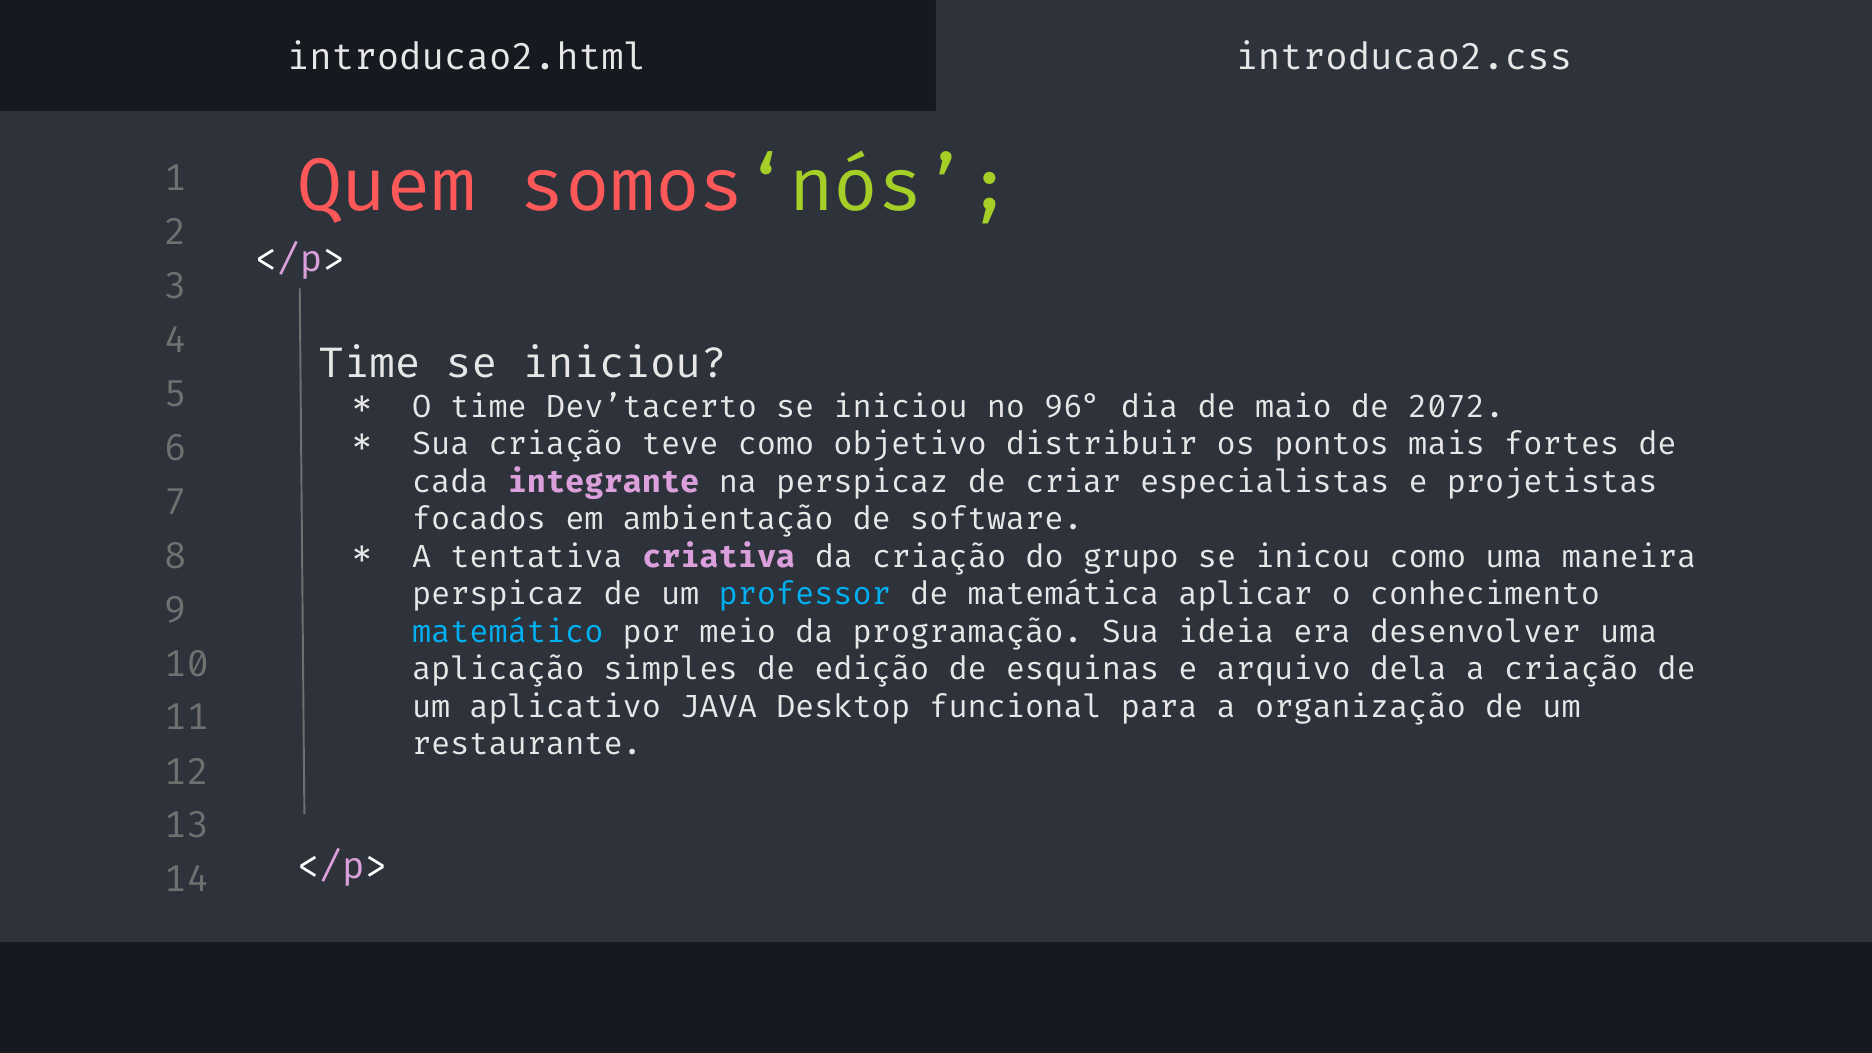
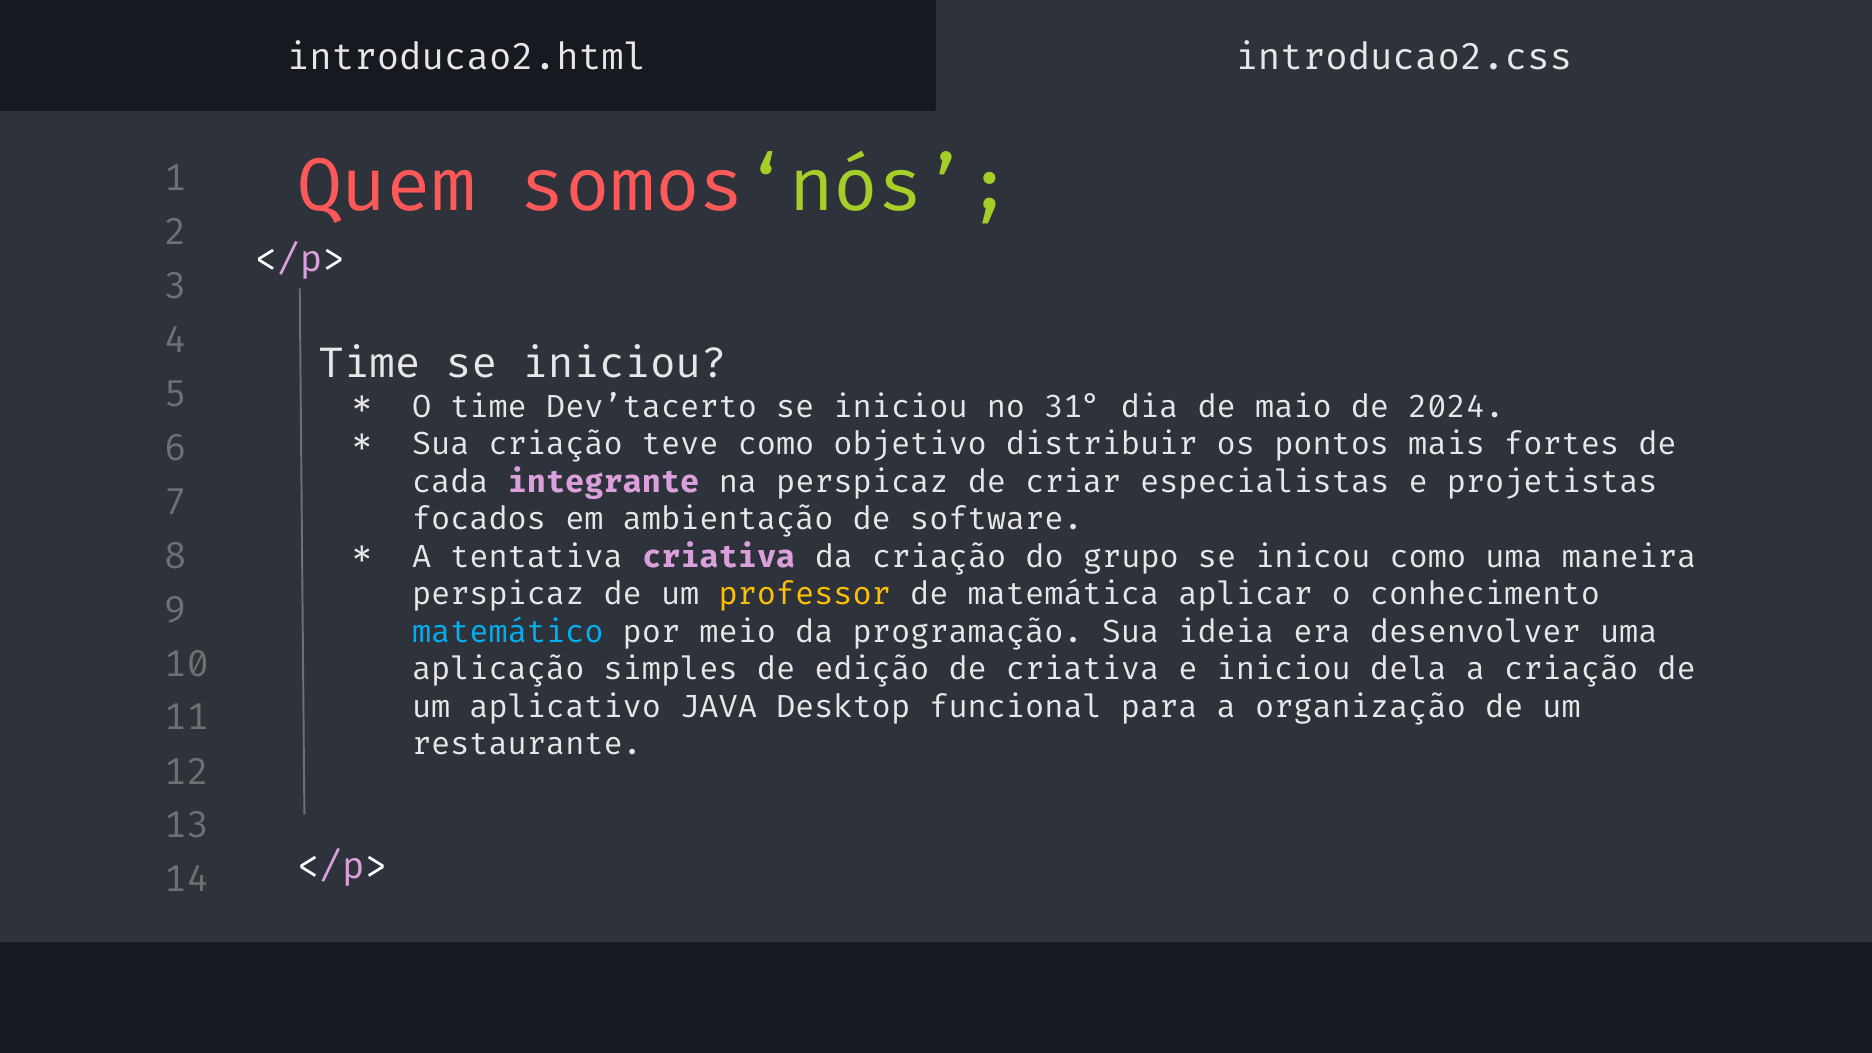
96°: 96° -> 31°
2072: 2072 -> 2024
professor colour: light blue -> yellow
de esquinas: esquinas -> criativa
e arquivo: arquivo -> iniciou
